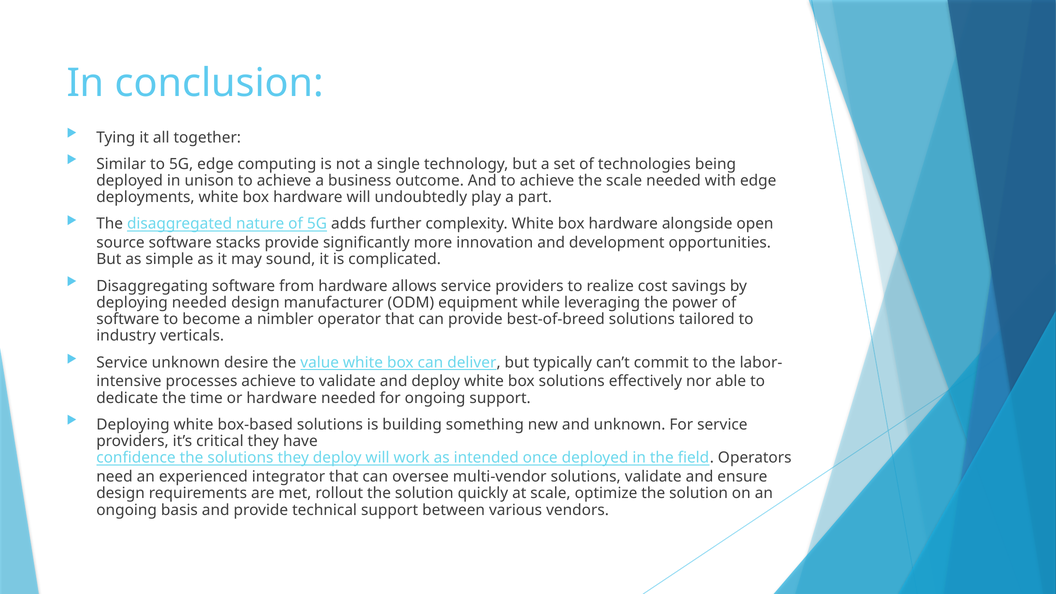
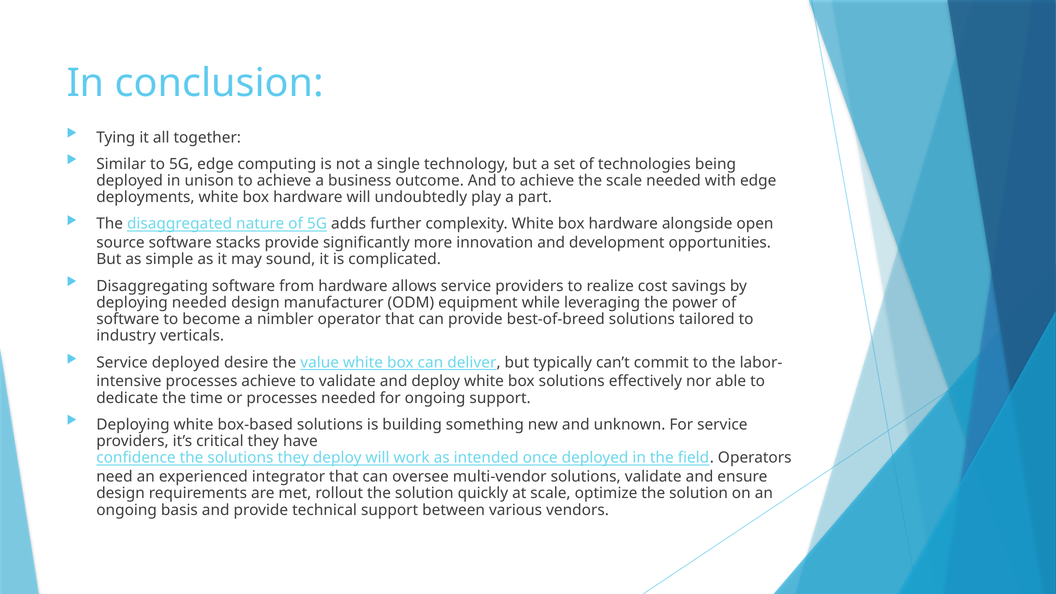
Service unknown: unknown -> deployed
or hardware: hardware -> processes
